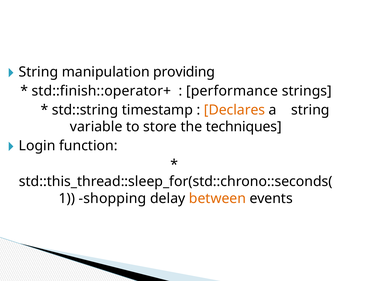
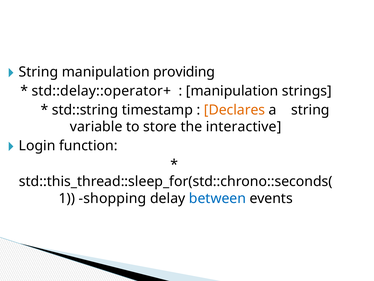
std::finish::operator+: std::finish::operator+ -> std::delay::operator+
performance at (232, 91): performance -> manipulation
techniques: techniques -> interactive
between colour: orange -> blue
